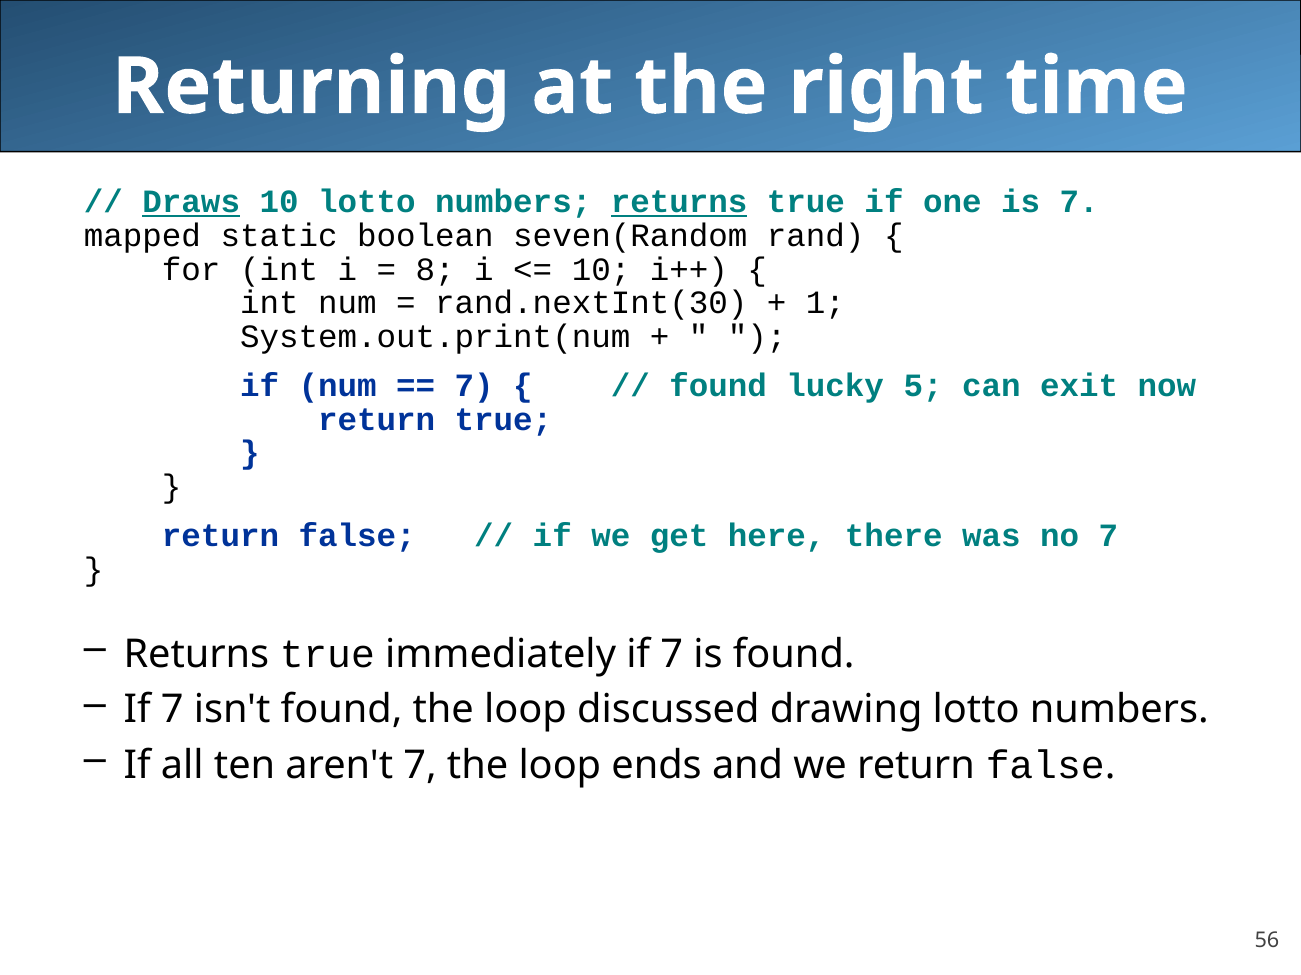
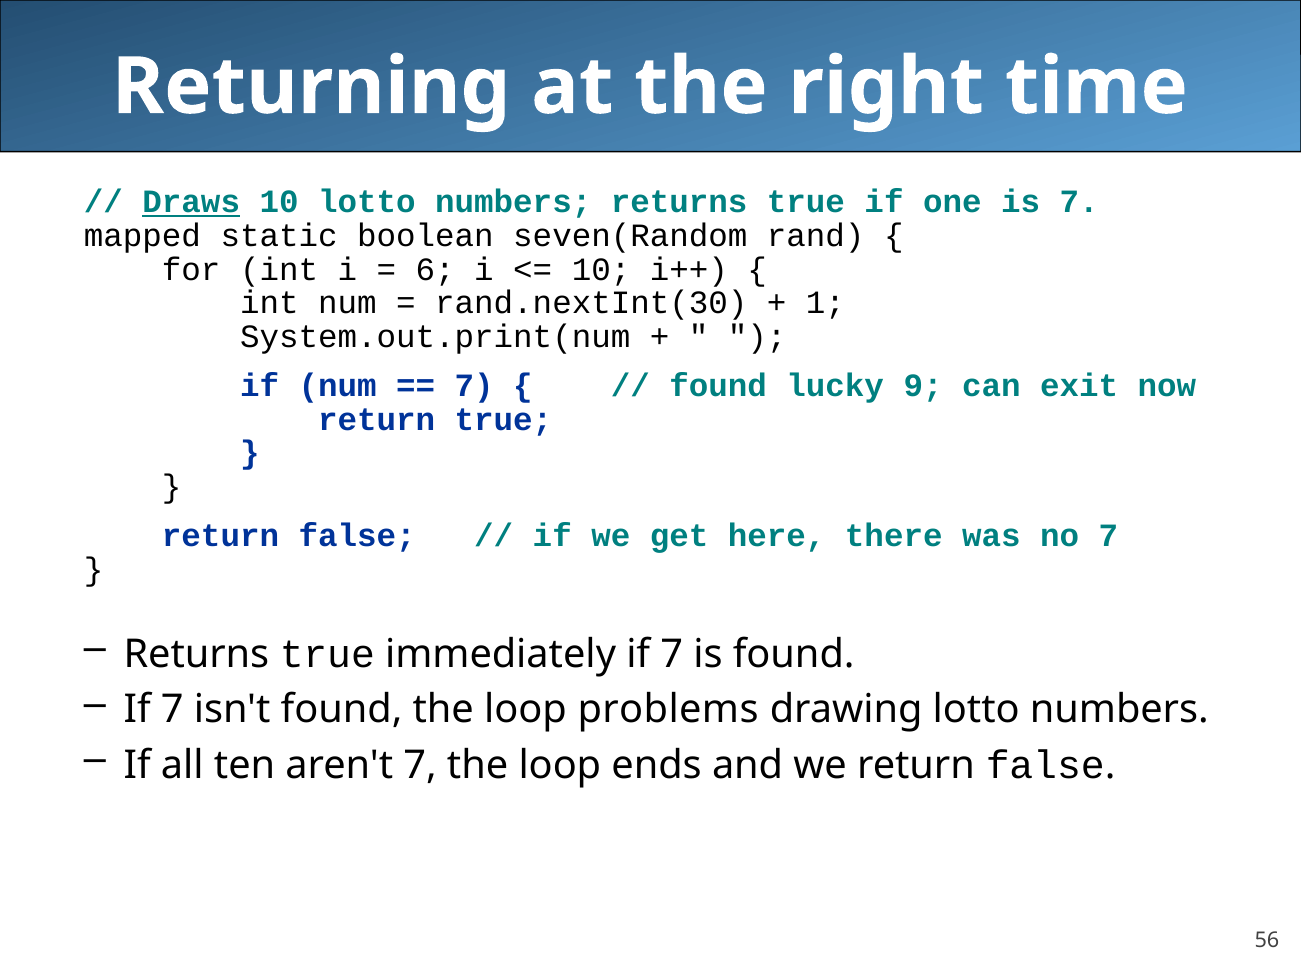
returns at (679, 202) underline: present -> none
8: 8 -> 6
5: 5 -> 9
discussed: discussed -> problems
